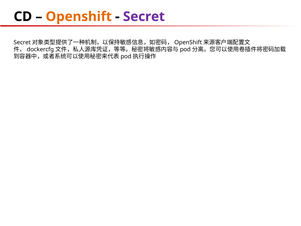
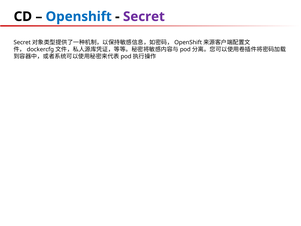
Openshift colour: orange -> blue
